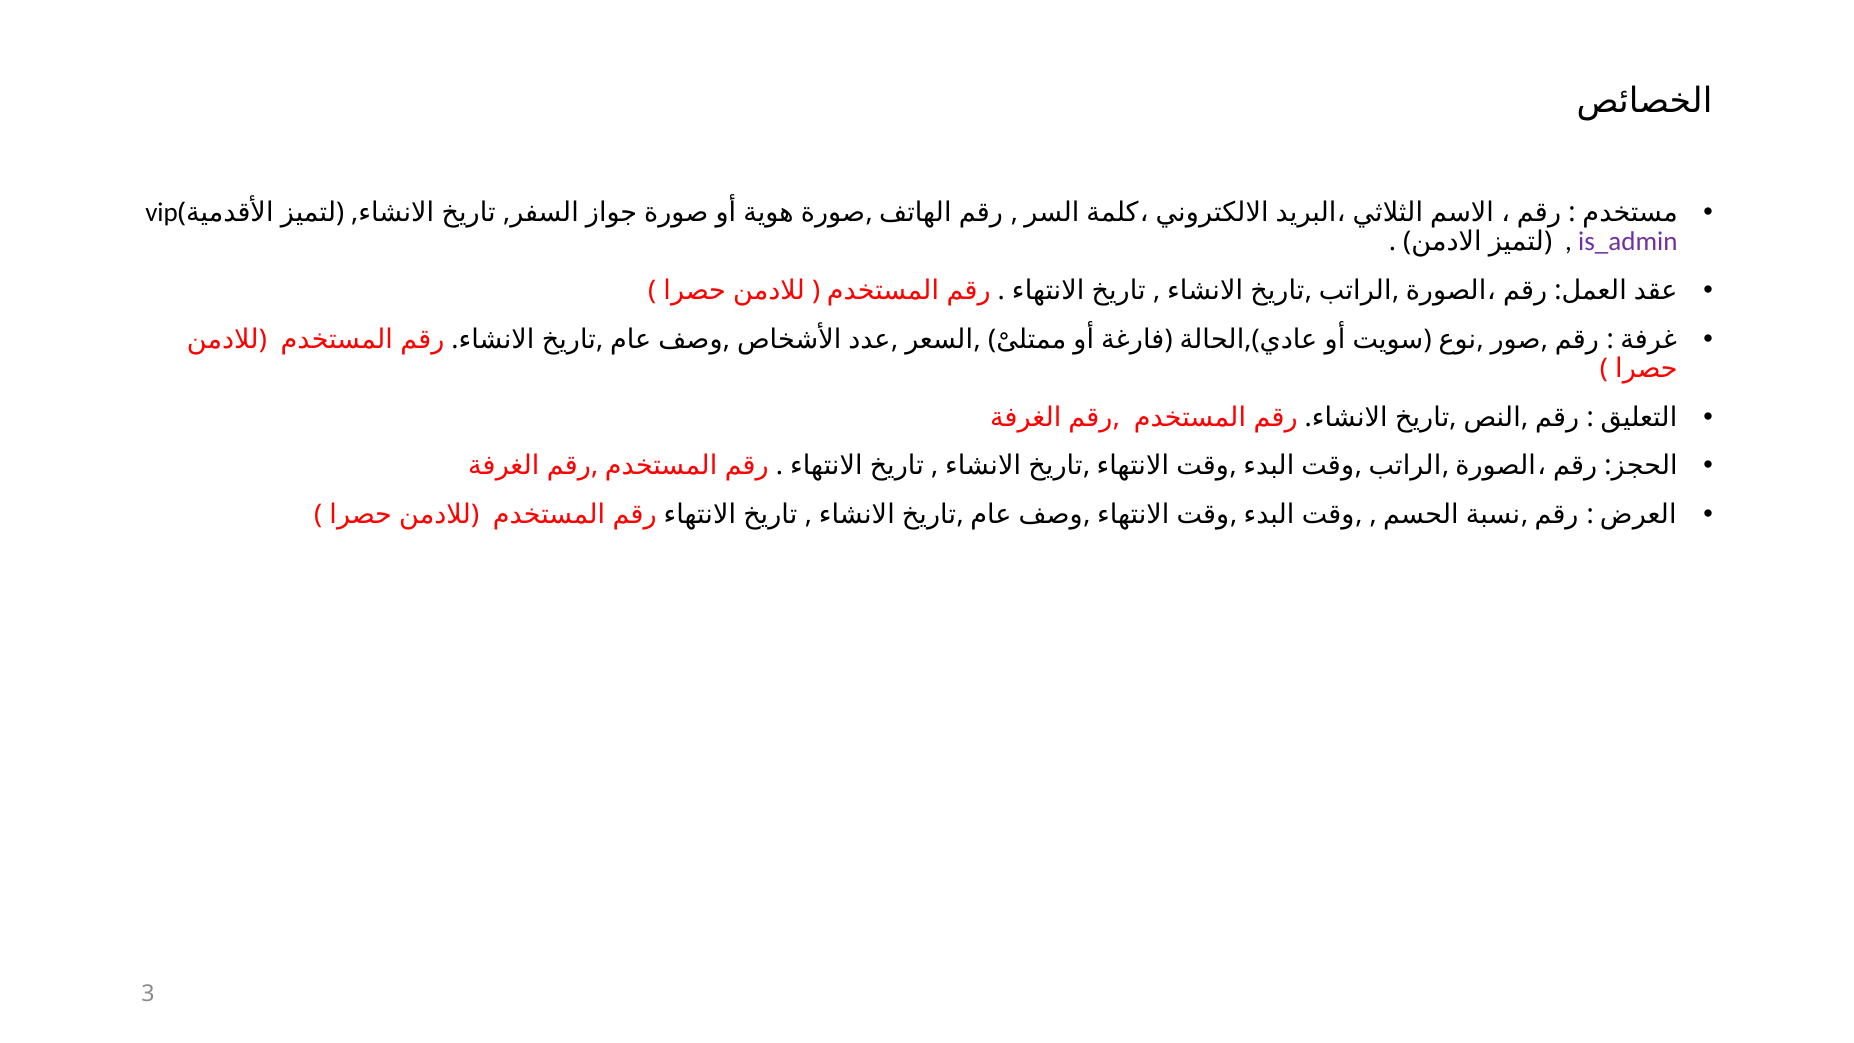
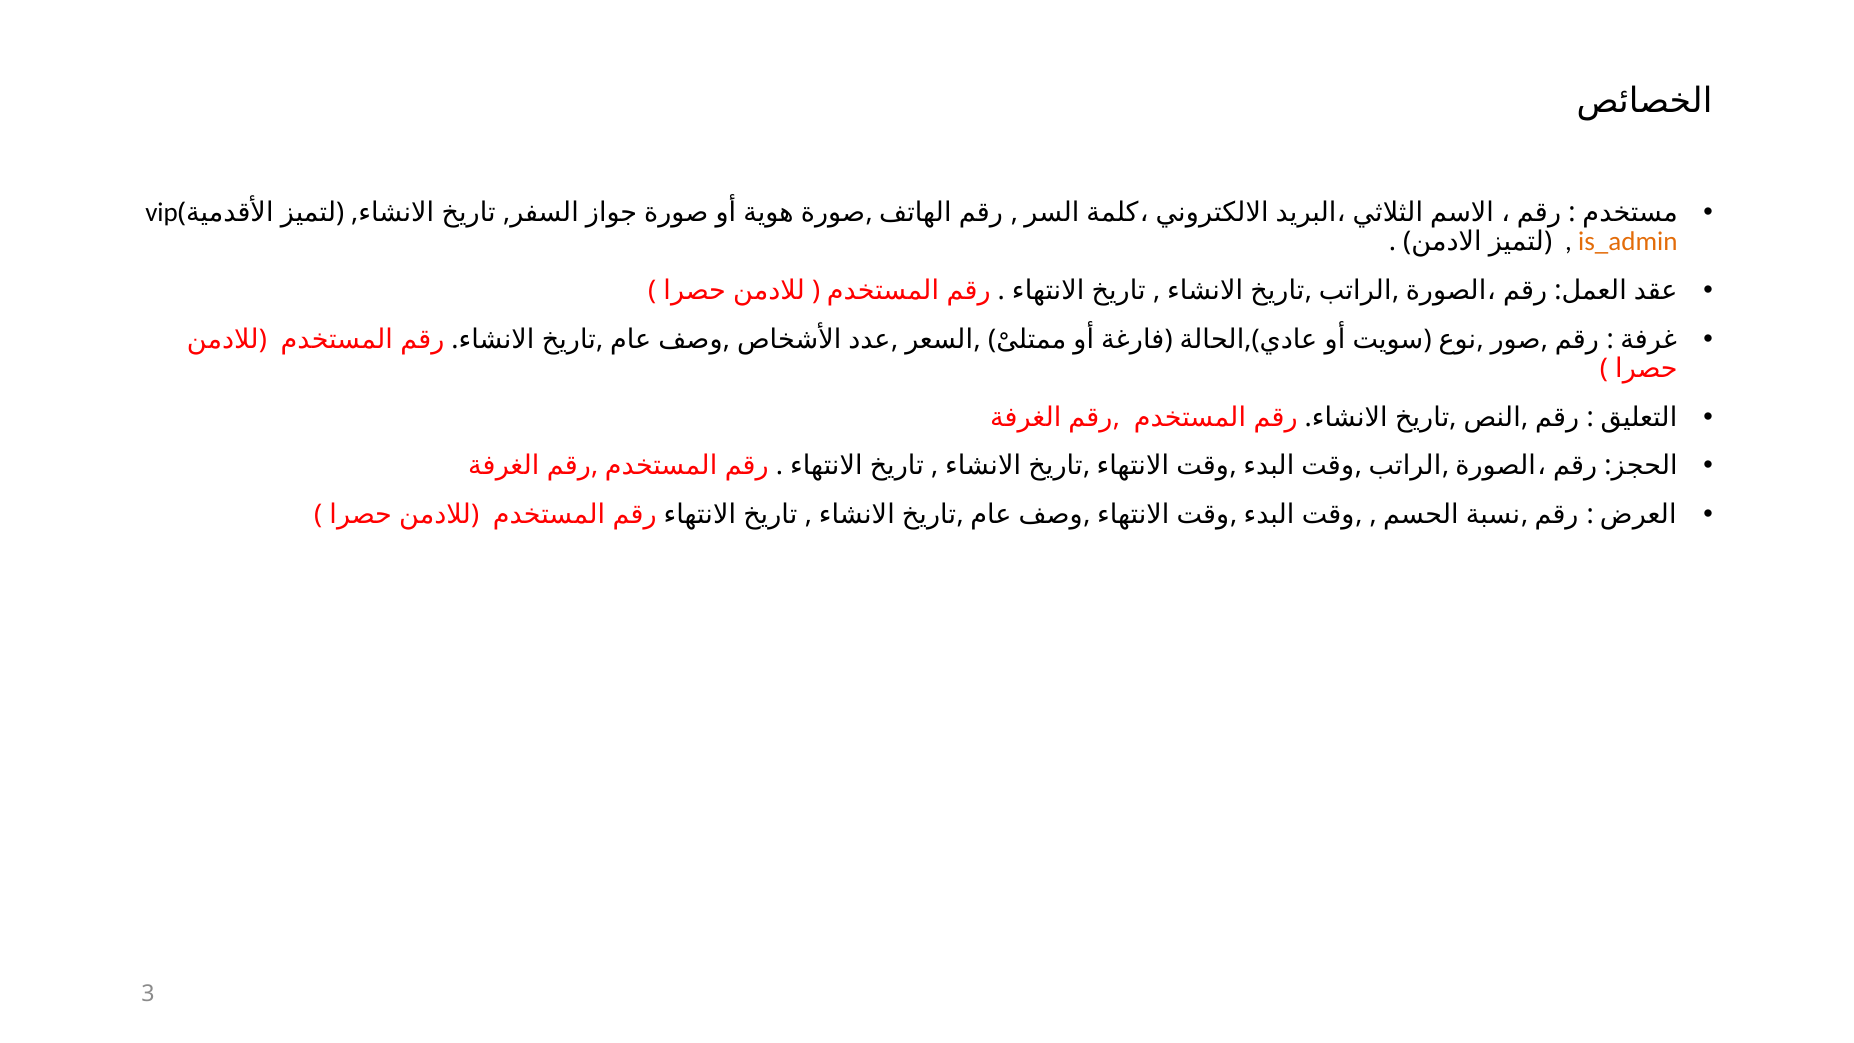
is_admin colour: purple -> orange
